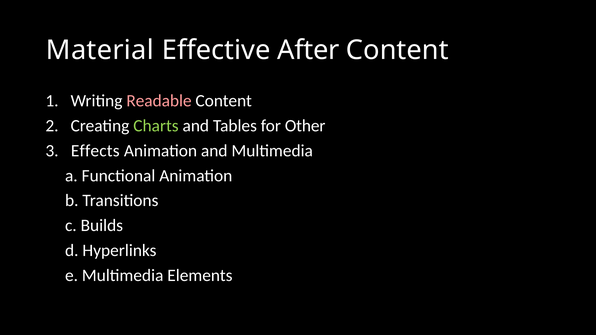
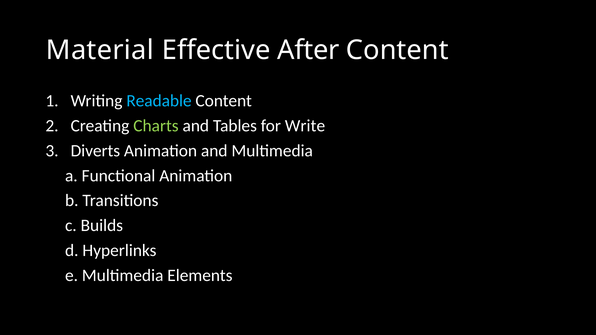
Readable colour: pink -> light blue
Other: Other -> Write
Effects: Effects -> Diverts
